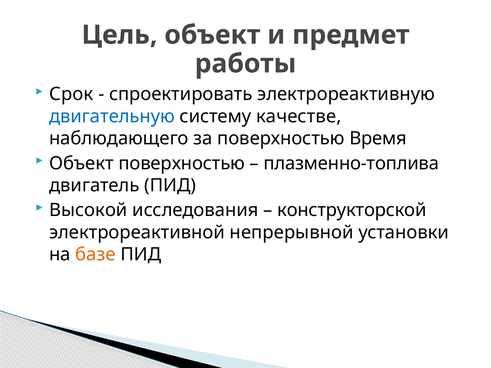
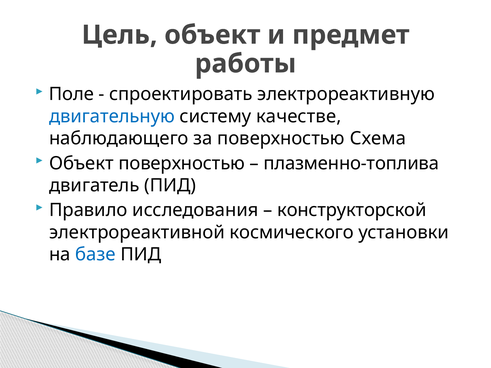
Срок: Срок -> Поле
Время: Время -> Схема
Высокой: Высокой -> Правило
непрерывной: непрерывной -> космического
базе colour: orange -> blue
